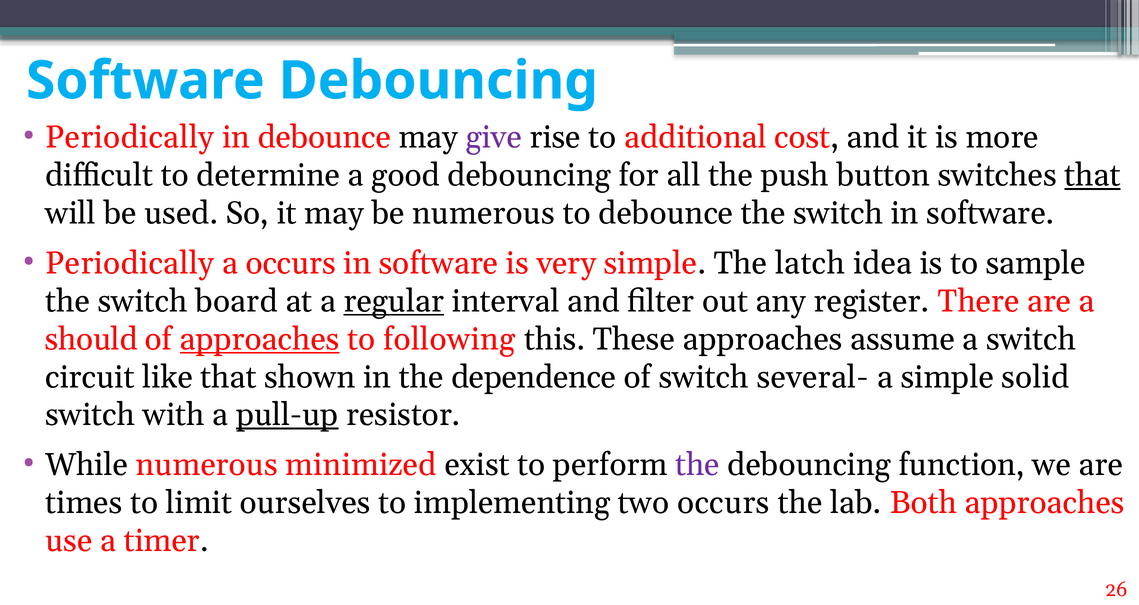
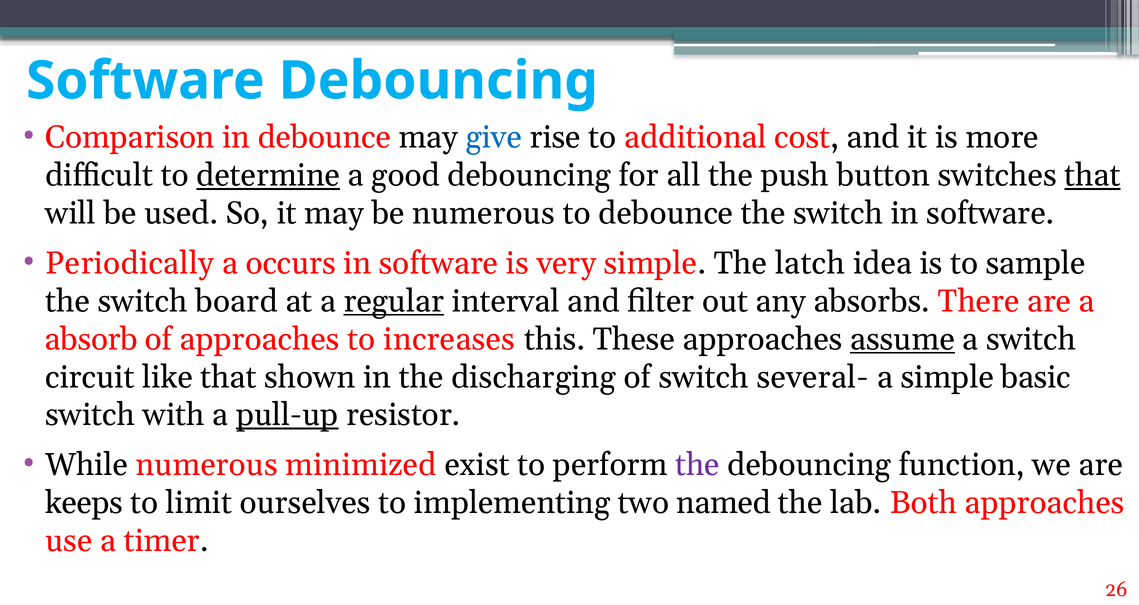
Periodically at (130, 137): Periodically -> Comparison
give colour: purple -> blue
determine underline: none -> present
register: register -> absorbs
should: should -> absorb
approaches at (260, 339) underline: present -> none
following: following -> increases
assume underline: none -> present
dependence: dependence -> discharging
solid: solid -> basic
times: times -> keeps
two occurs: occurs -> named
